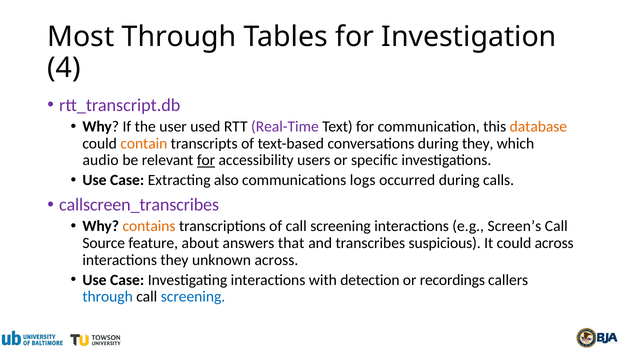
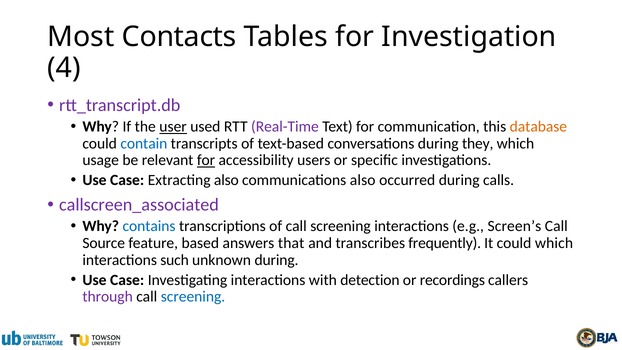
Most Through: Through -> Contacts
user underline: none -> present
contain colour: orange -> blue
audio: audio -> usage
communications logs: logs -> also
callscreen_transcribes: callscreen_transcribes -> callscreen_associated
contains colour: orange -> blue
about: about -> based
suspicious: suspicious -> frequently
could across: across -> which
interactions they: they -> such
unknown across: across -> during
through at (108, 297) colour: blue -> purple
